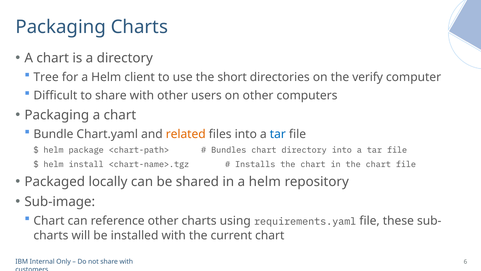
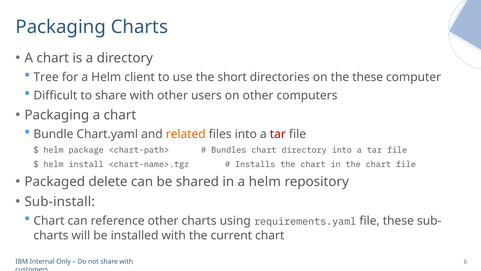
the verify: verify -> these
tar at (278, 134) colour: blue -> red
locally: locally -> delete
Sub-image: Sub-image -> Sub-install
